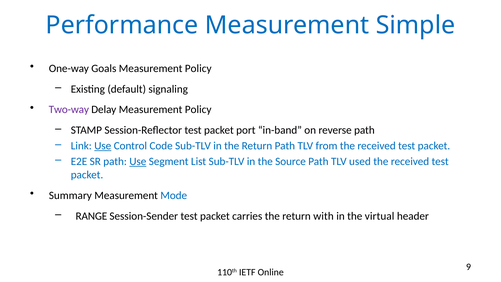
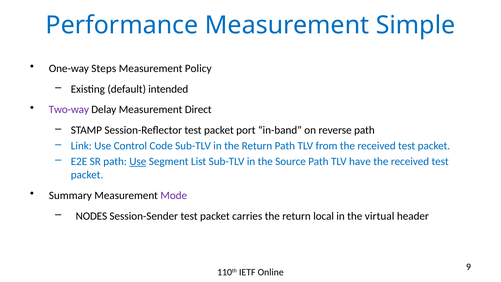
Goals: Goals -> Steps
signaling: signaling -> intended
Delay Measurement Policy: Policy -> Direct
Use at (103, 146) underline: present -> none
used: used -> have
Mode colour: blue -> purple
RANGE: RANGE -> NODES
with: with -> local
